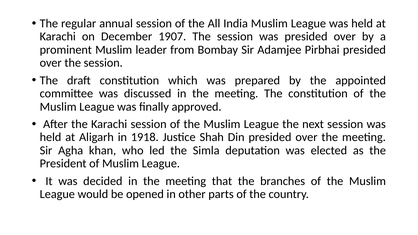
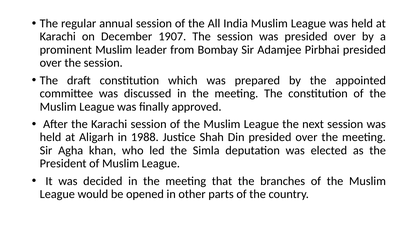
1918: 1918 -> 1988
